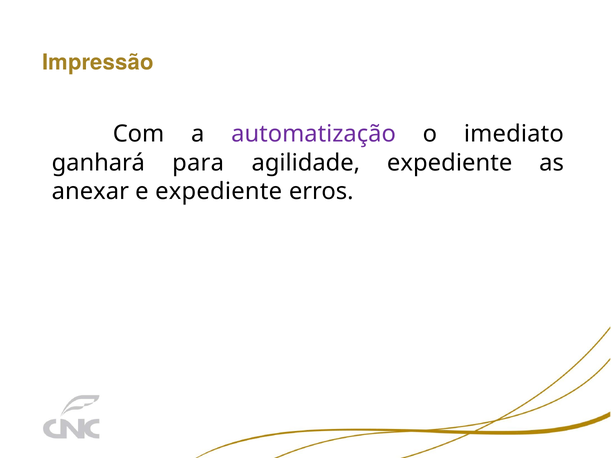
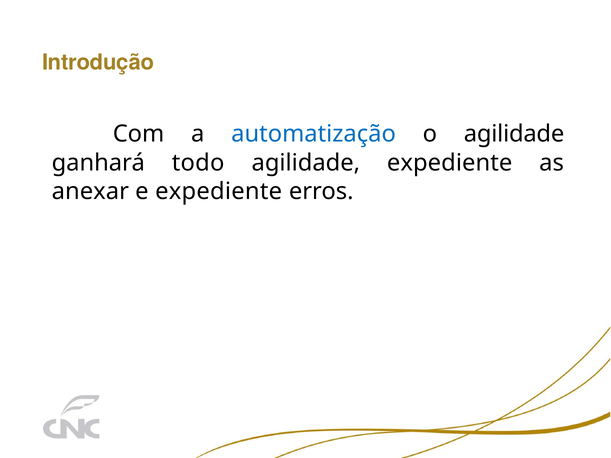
Impressão: Impressão -> Introdução
automatização colour: purple -> blue
o imediato: imediato -> agilidade
para: para -> todo
